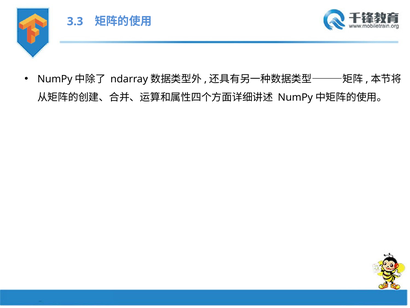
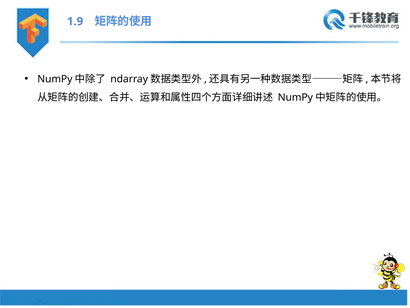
3.3: 3.3 -> 1.9
